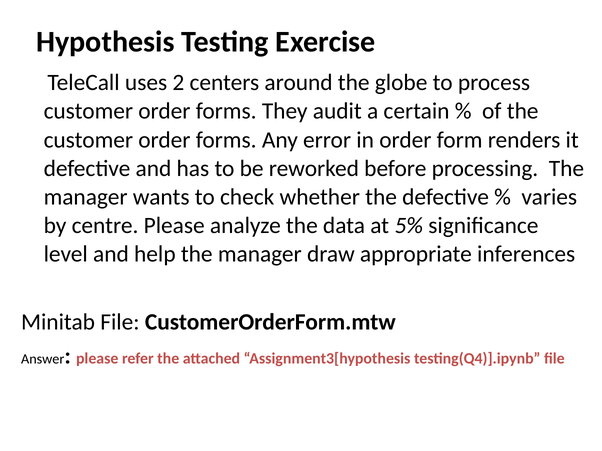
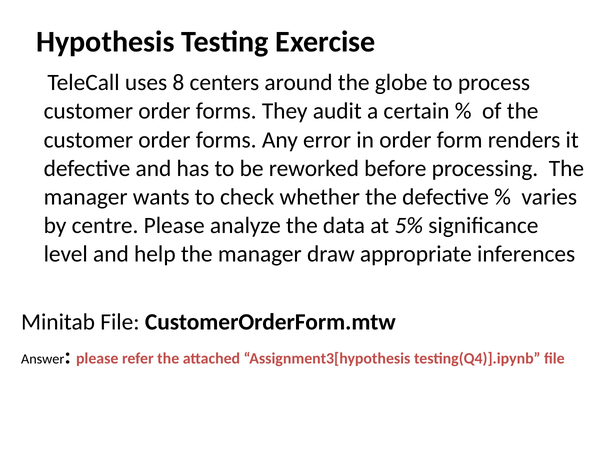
2: 2 -> 8
